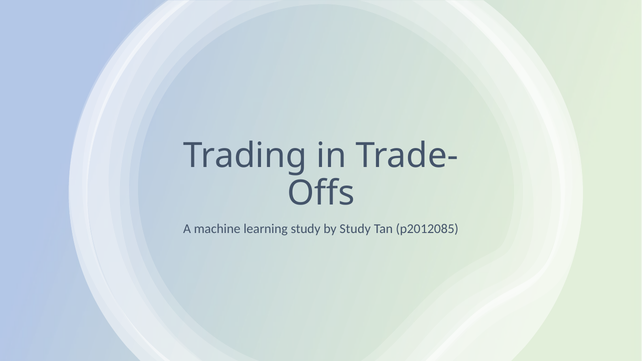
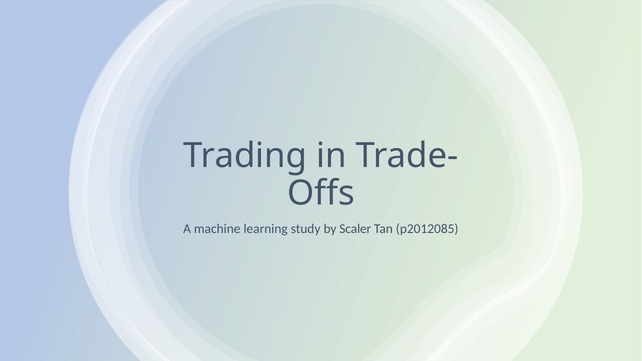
by Study: Study -> Scaler
